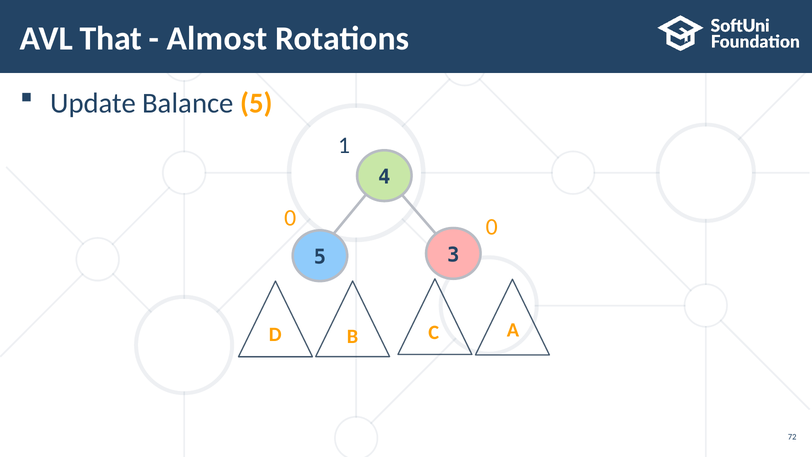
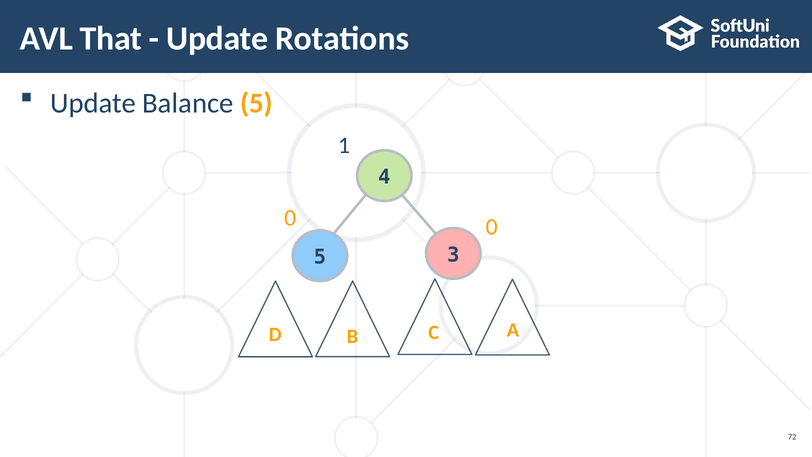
Almost at (217, 38): Almost -> Update
